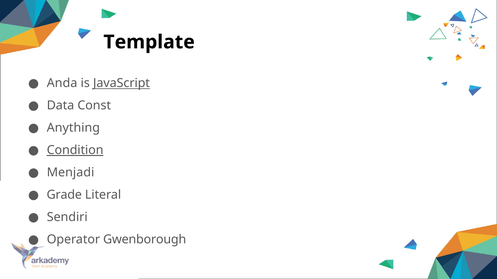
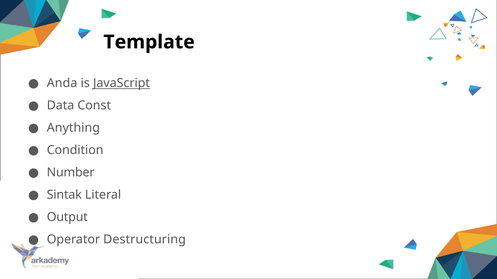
Condition underline: present -> none
Menjadi: Menjadi -> Number
Grade: Grade -> Sintak
Sendiri: Sendiri -> Output
Gwenborough: Gwenborough -> Destructuring
